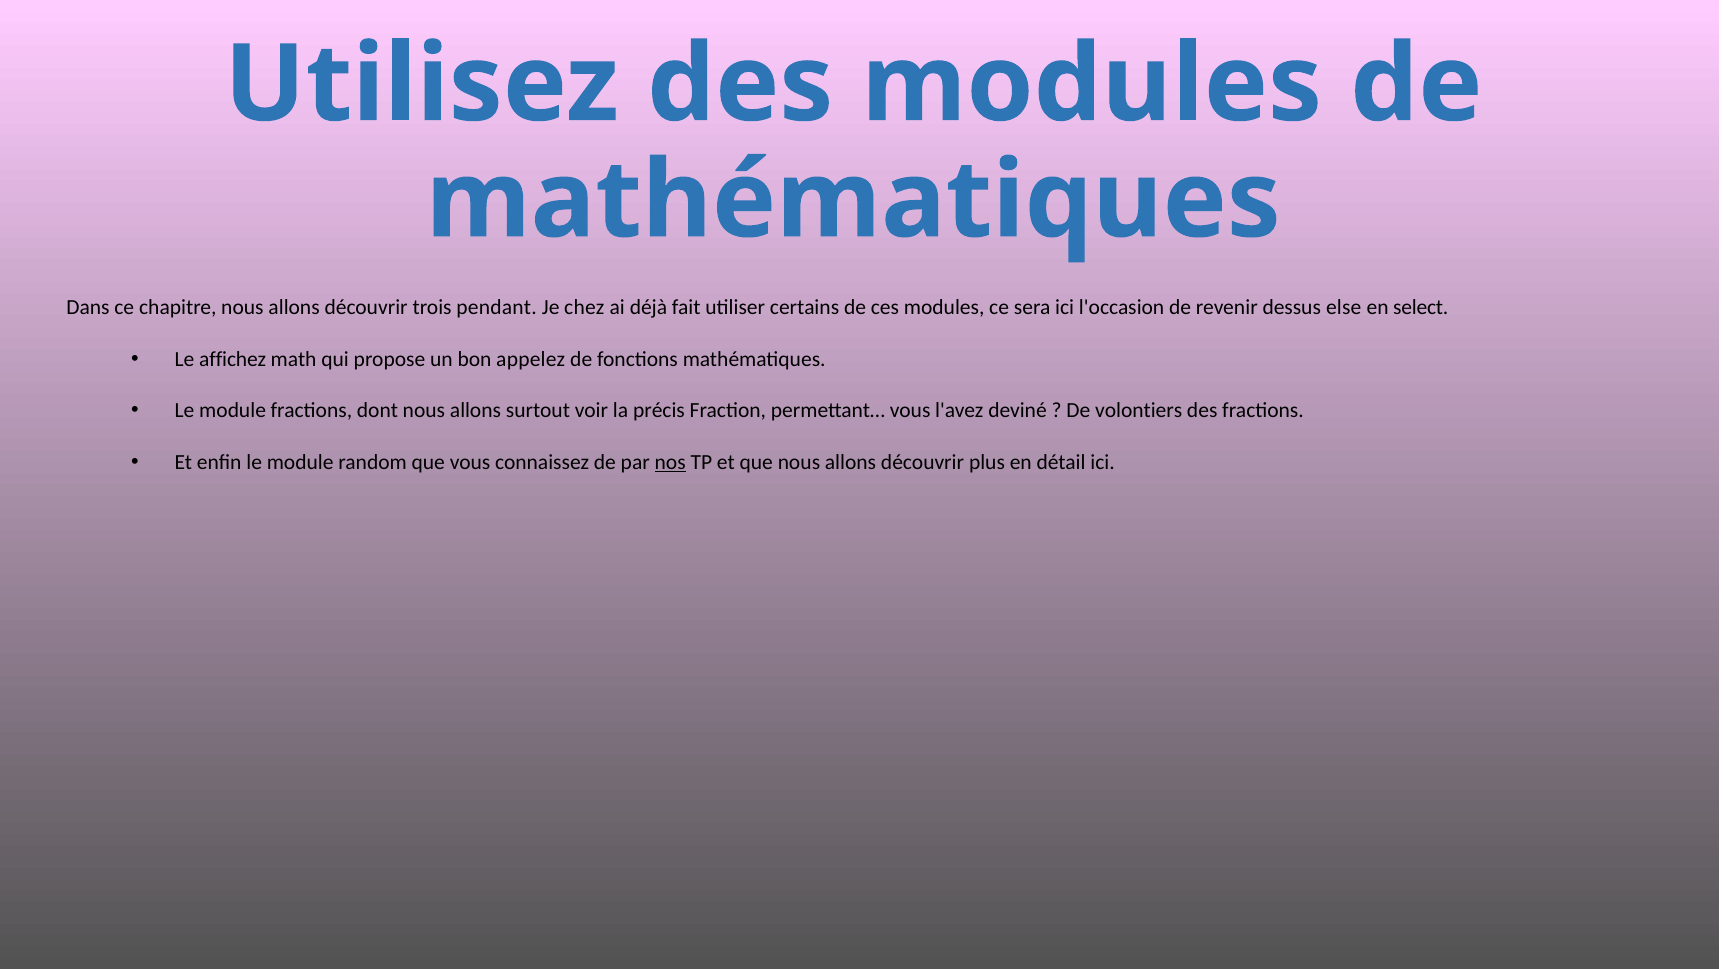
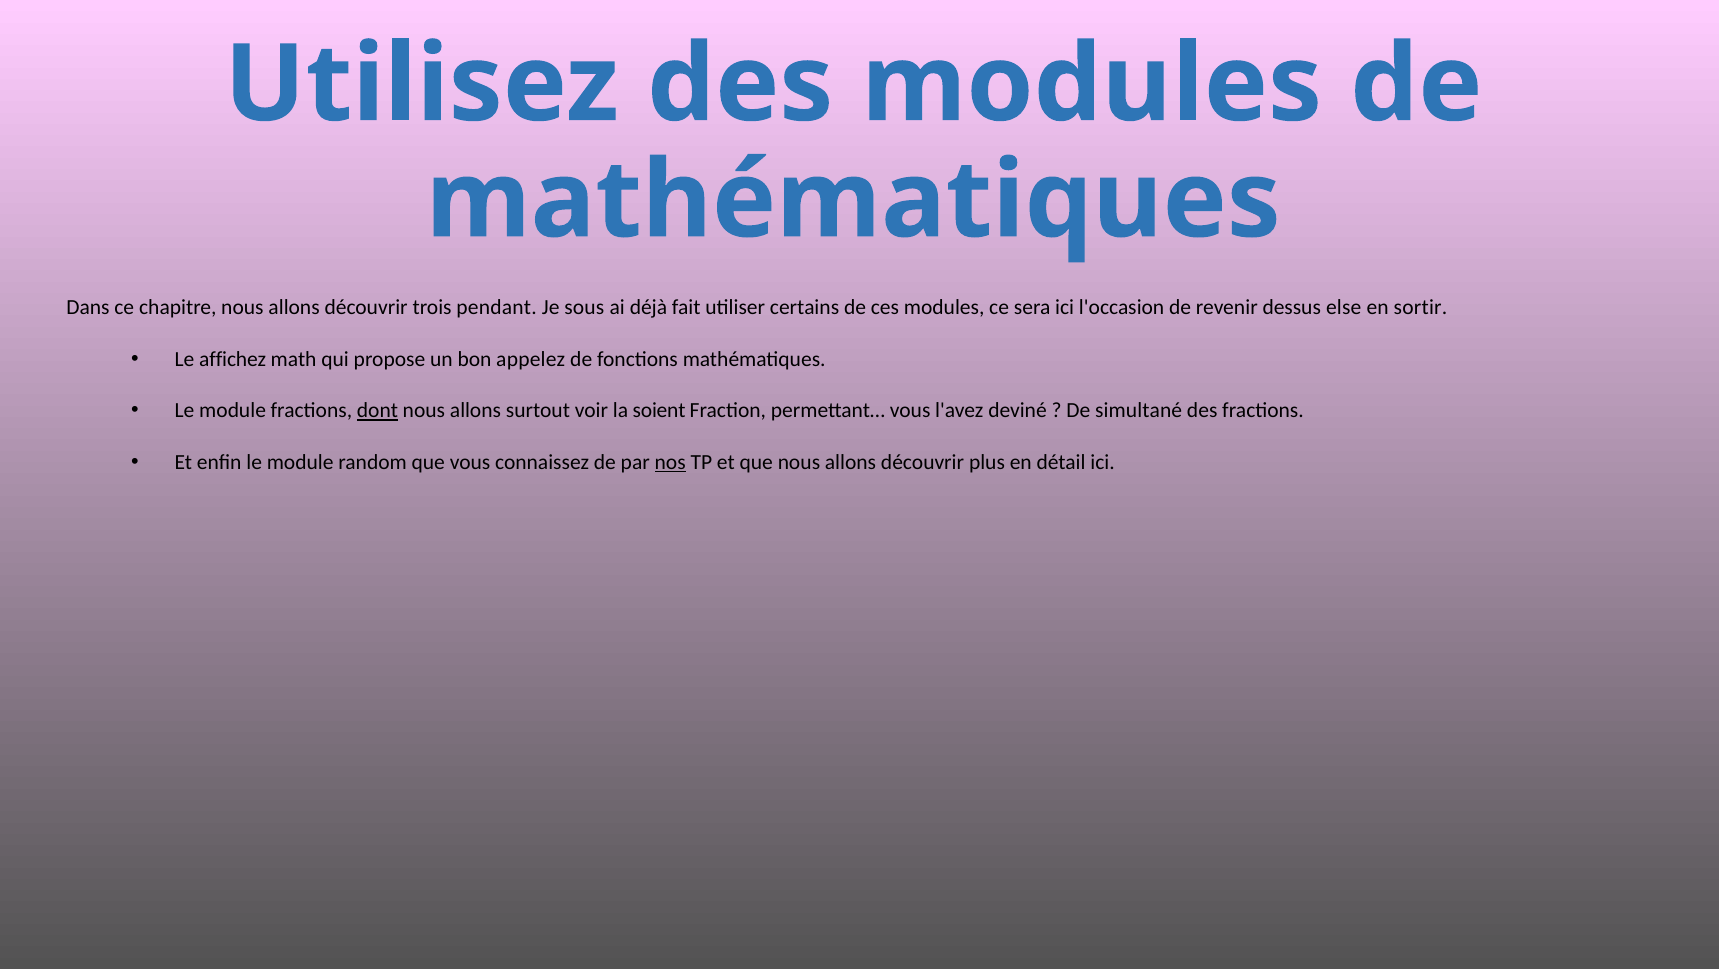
chez: chez -> sous
select: select -> sortir
dont underline: none -> present
précis: précis -> soient
volontiers: volontiers -> simultané
